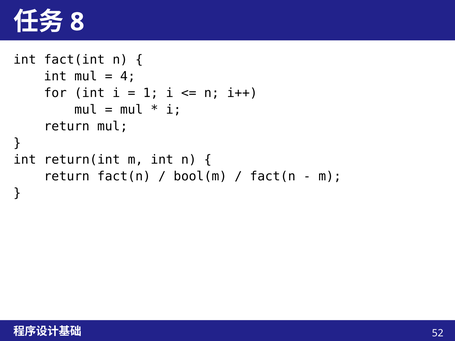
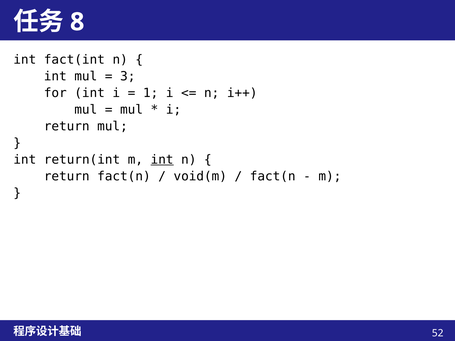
4: 4 -> 3
int at (162, 160) underline: none -> present
bool(m: bool(m -> void(m
